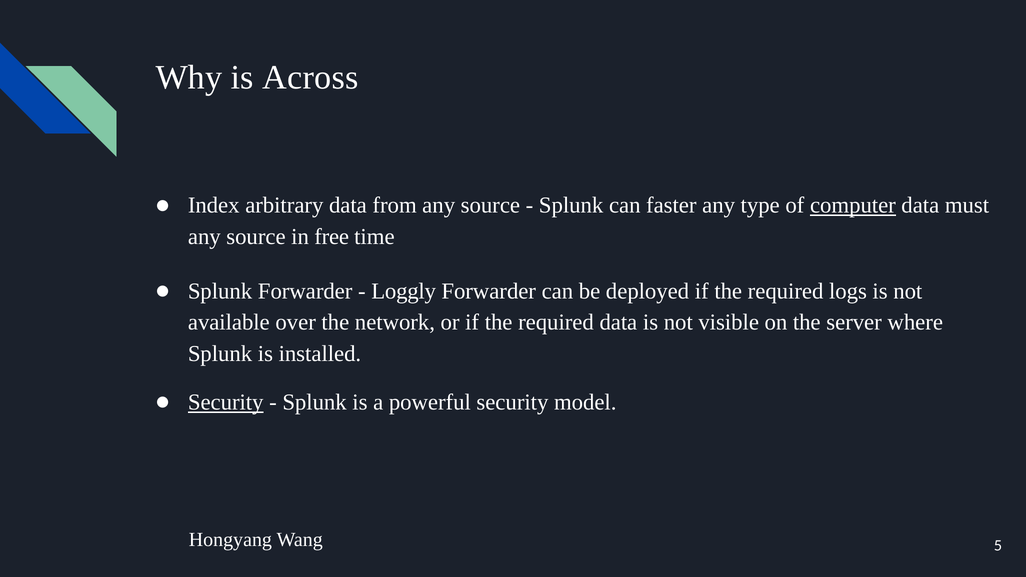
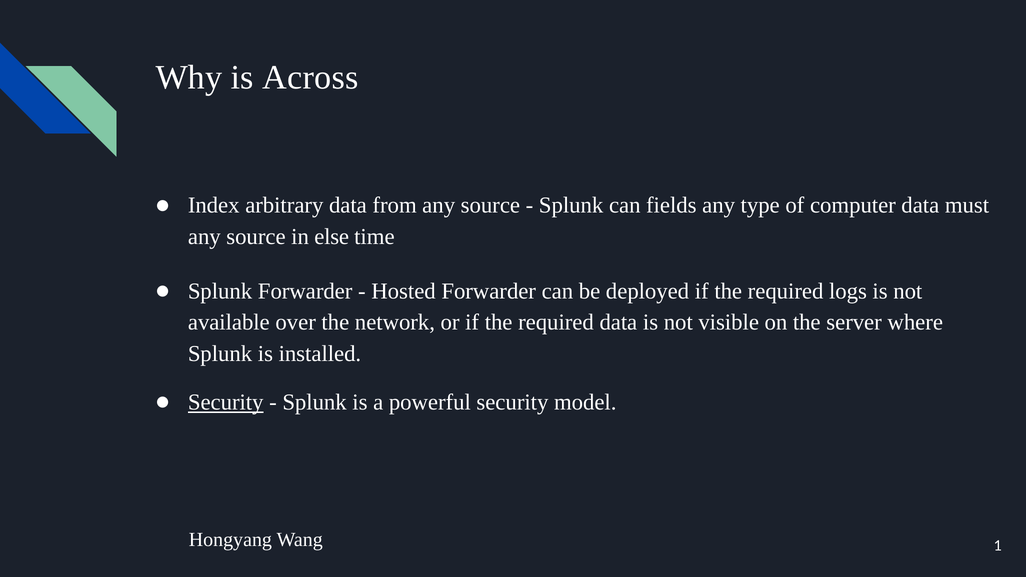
faster: faster -> fields
computer underline: present -> none
free: free -> else
Loggly: Loggly -> Hosted
5: 5 -> 1
